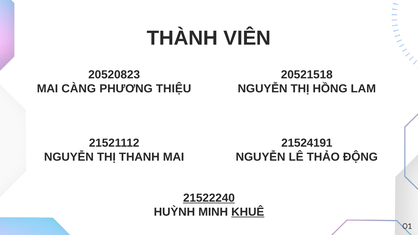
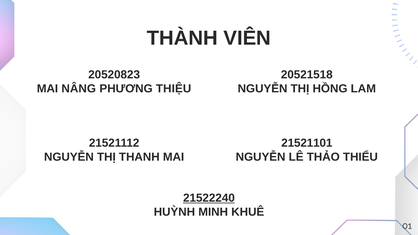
CÀNG: CÀNG -> NÂNG
21524191: 21524191 -> 21521101
ĐỘNG: ĐỘNG -> THIỂU
KHUÊ underline: present -> none
